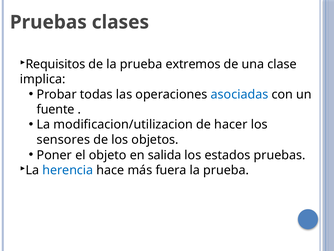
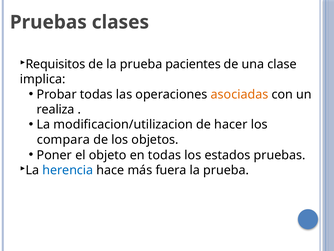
extremos: extremos -> pacientes
asociadas colour: blue -> orange
fuente: fuente -> realiza
sensores: sensores -> compara
en salida: salida -> todas
